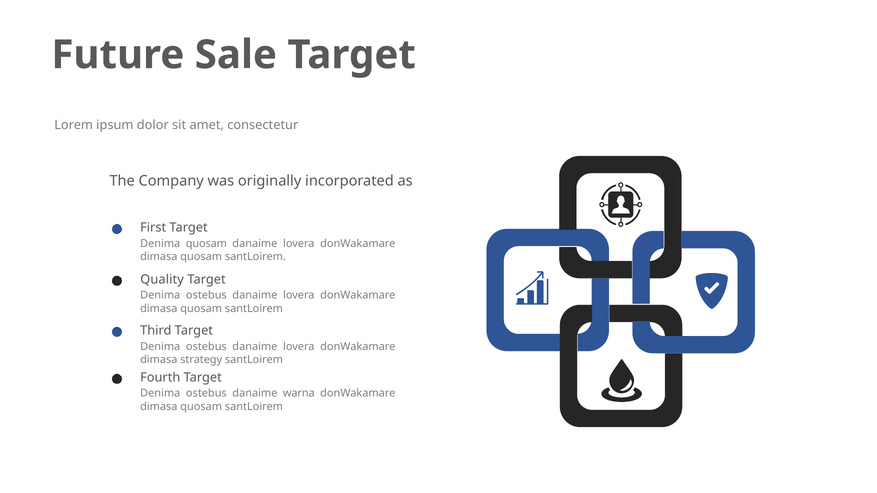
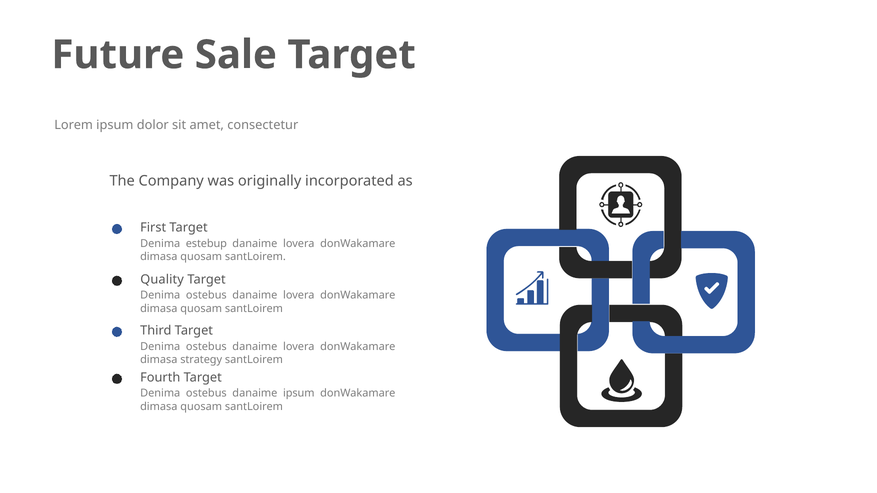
Denima quosam: quosam -> estebup
danaime warna: warna -> ipsum
